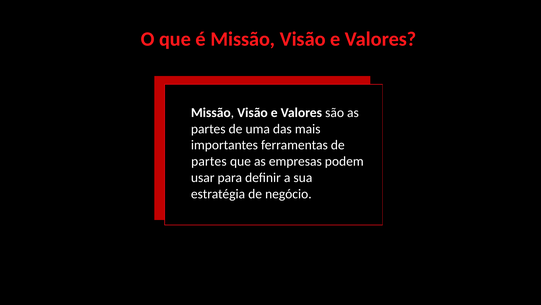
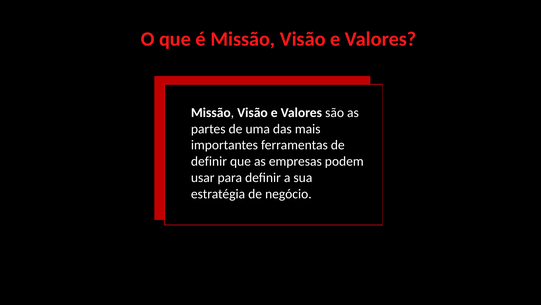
partes at (209, 161): partes -> definir
